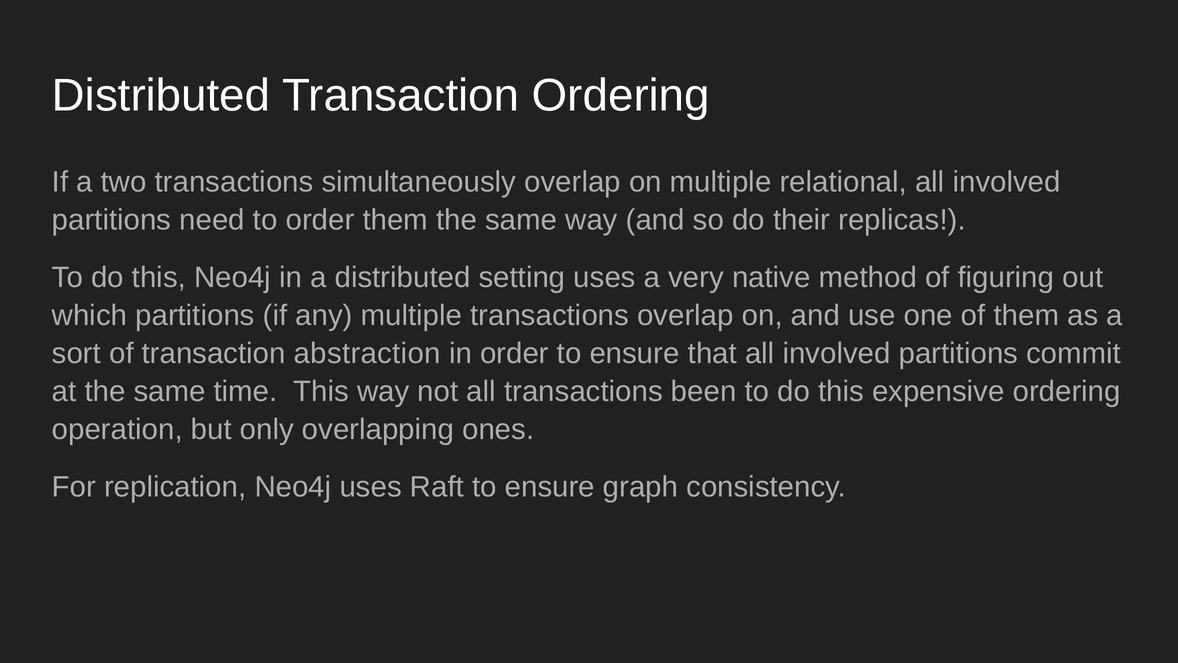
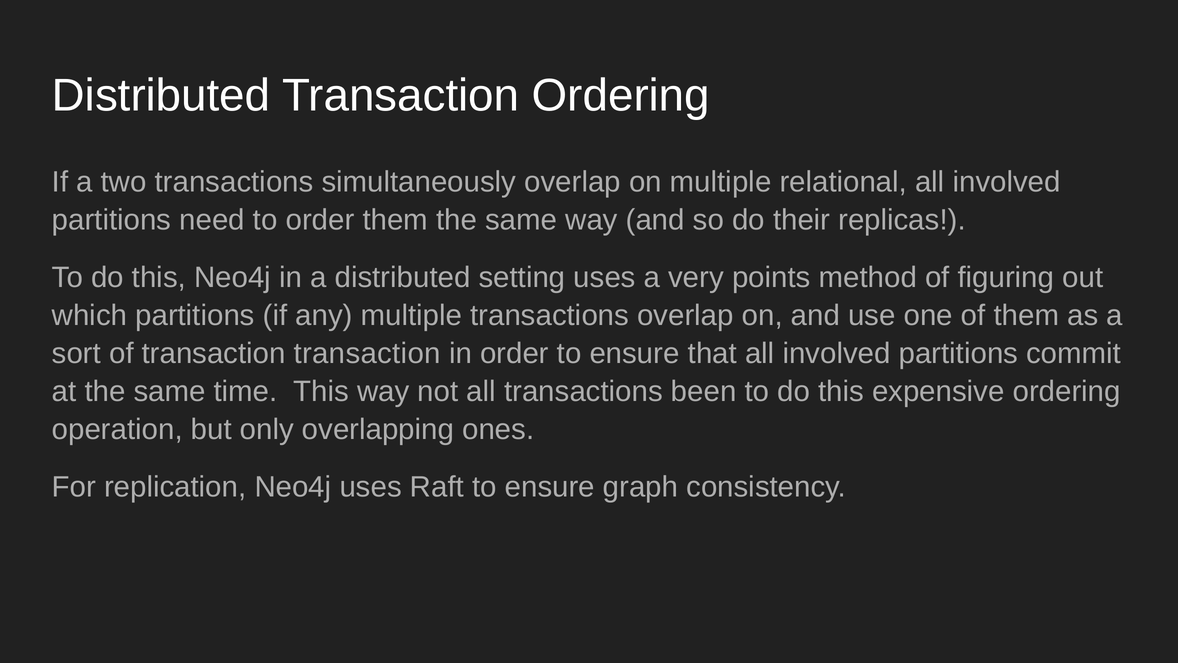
native: native -> points
transaction abstraction: abstraction -> transaction
